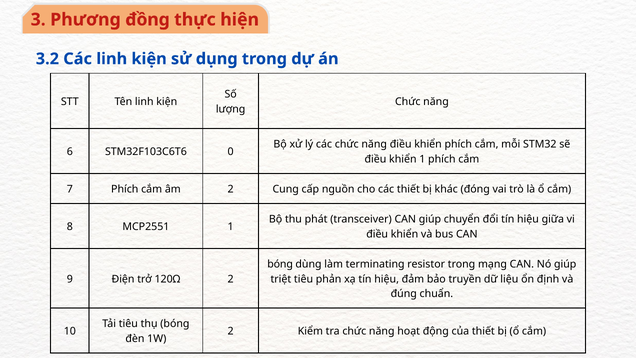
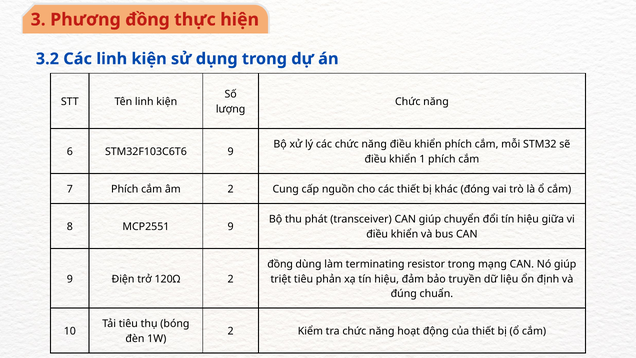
STM32F103C6T6 0: 0 -> 9
MCP2551 1: 1 -> 9
bóng at (280, 264): bóng -> đồng
